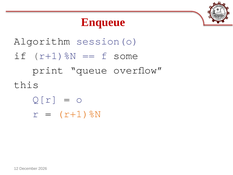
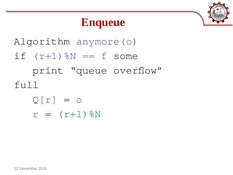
session(o: session(o -> anymore(o
this: this -> full
r+1)%N at (79, 114) colour: orange -> green
